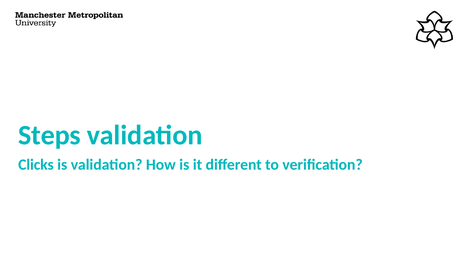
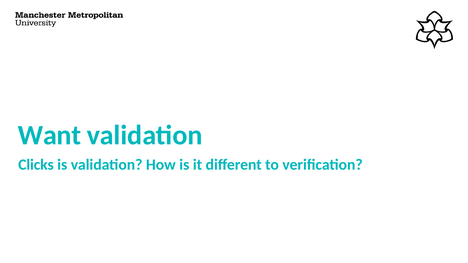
Steps: Steps -> Want
